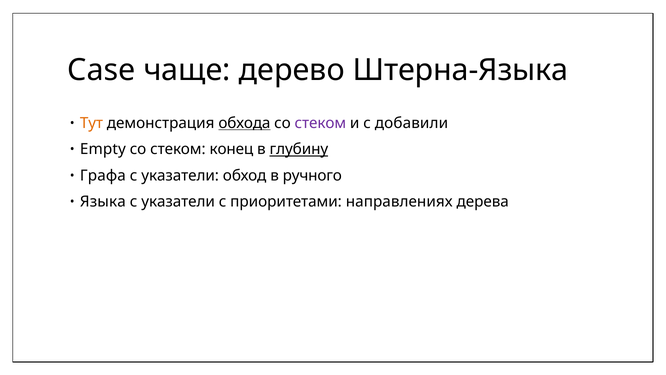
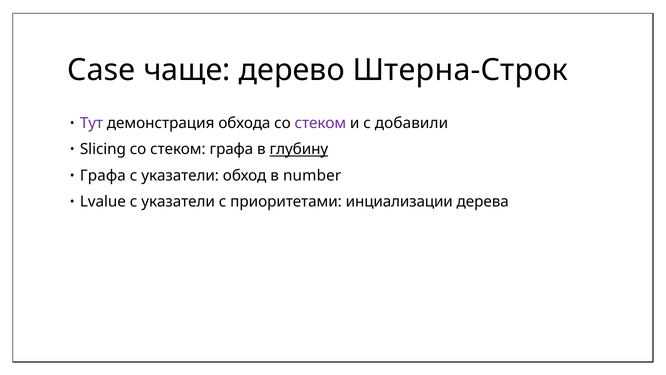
Штерна-Языка: Штерна-Языка -> Штерна-Строк
Тут colour: orange -> purple
обхода underline: present -> none
Empty: Empty -> Slicing
стеком конец: конец -> графа
ручного: ручного -> number
Языка: Языка -> Lvalue
направлениях: направлениях -> инциализации
